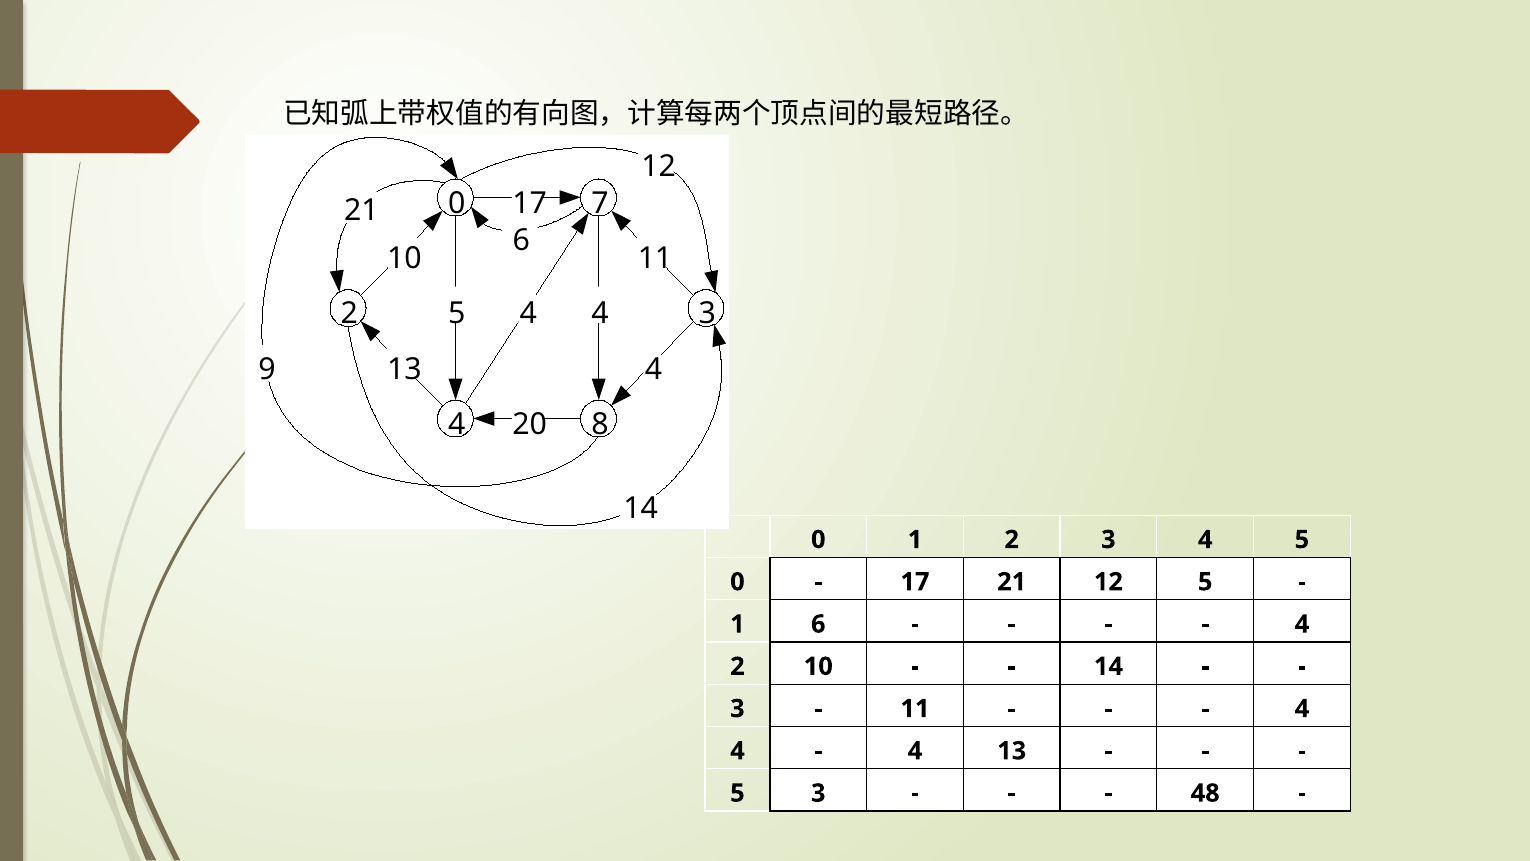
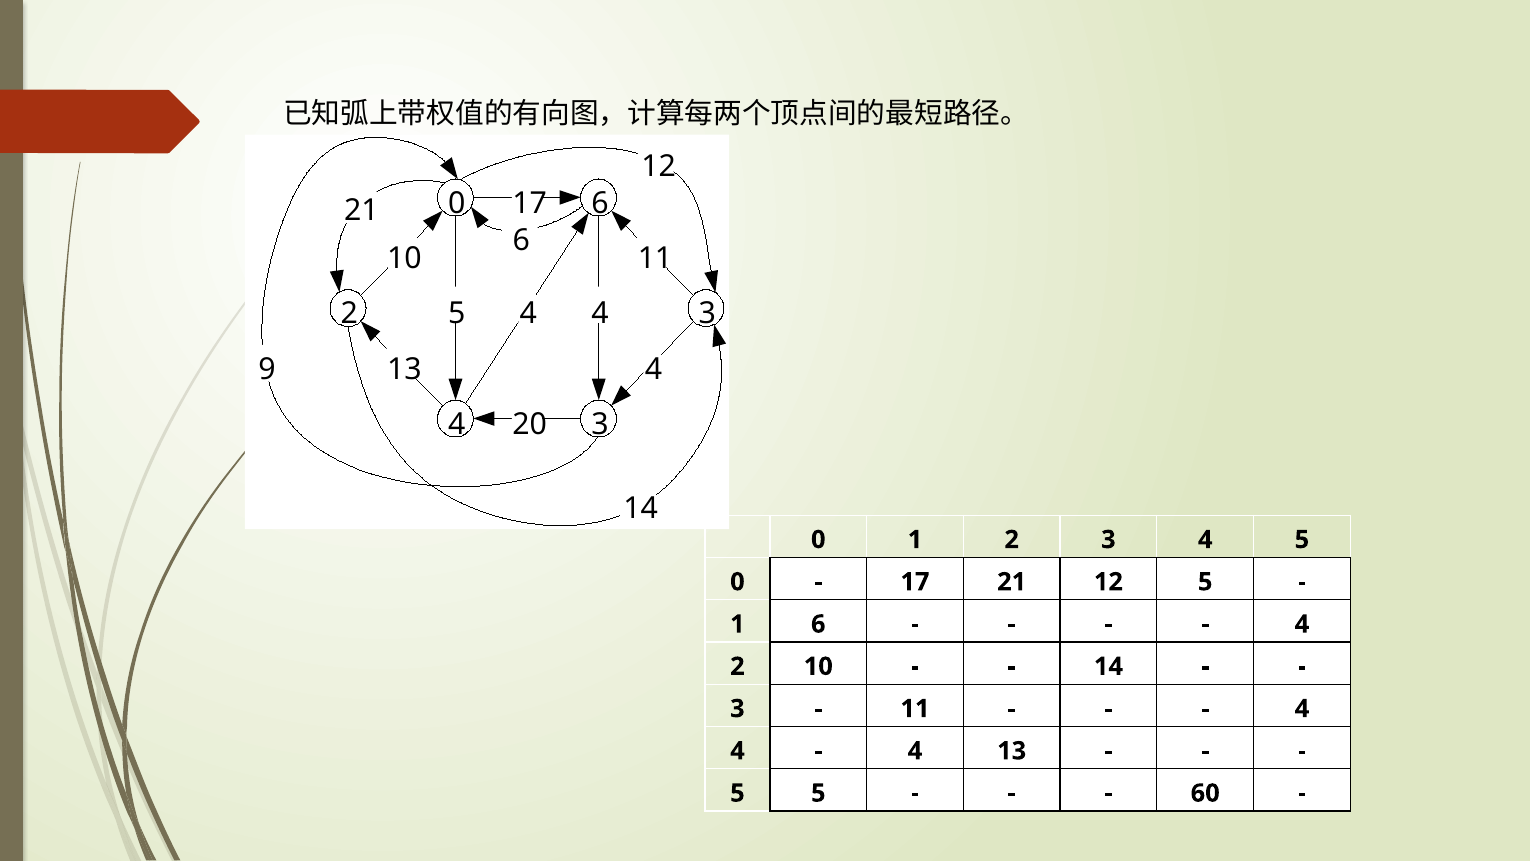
0 7: 7 -> 6
4 8: 8 -> 3
5 3: 3 -> 5
48: 48 -> 60
